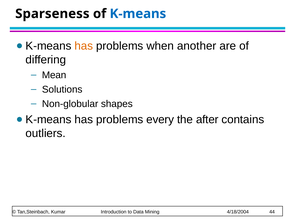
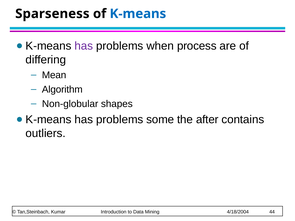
has at (84, 46) colour: orange -> purple
another: another -> process
Solutions: Solutions -> Algorithm
every: every -> some
